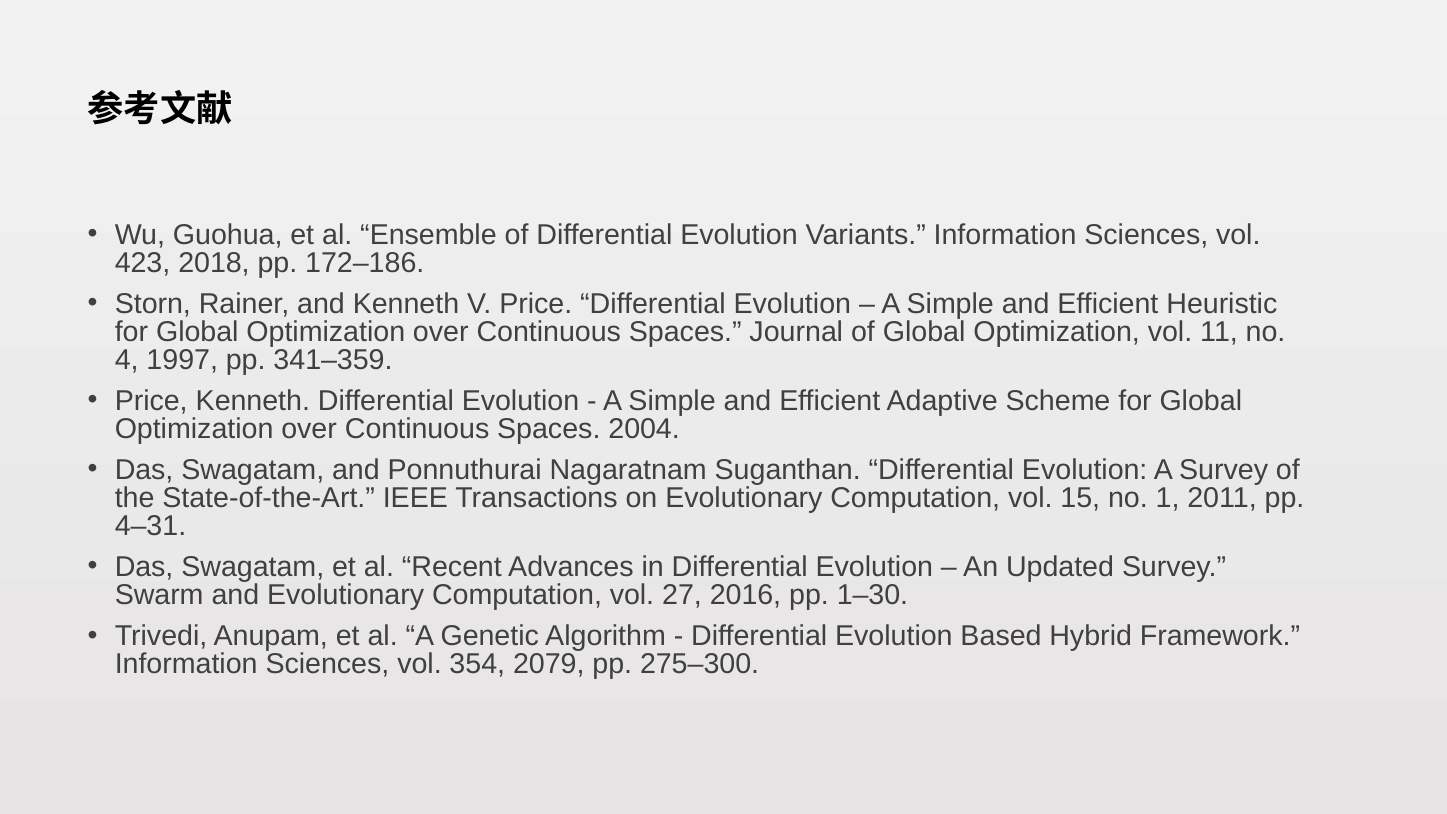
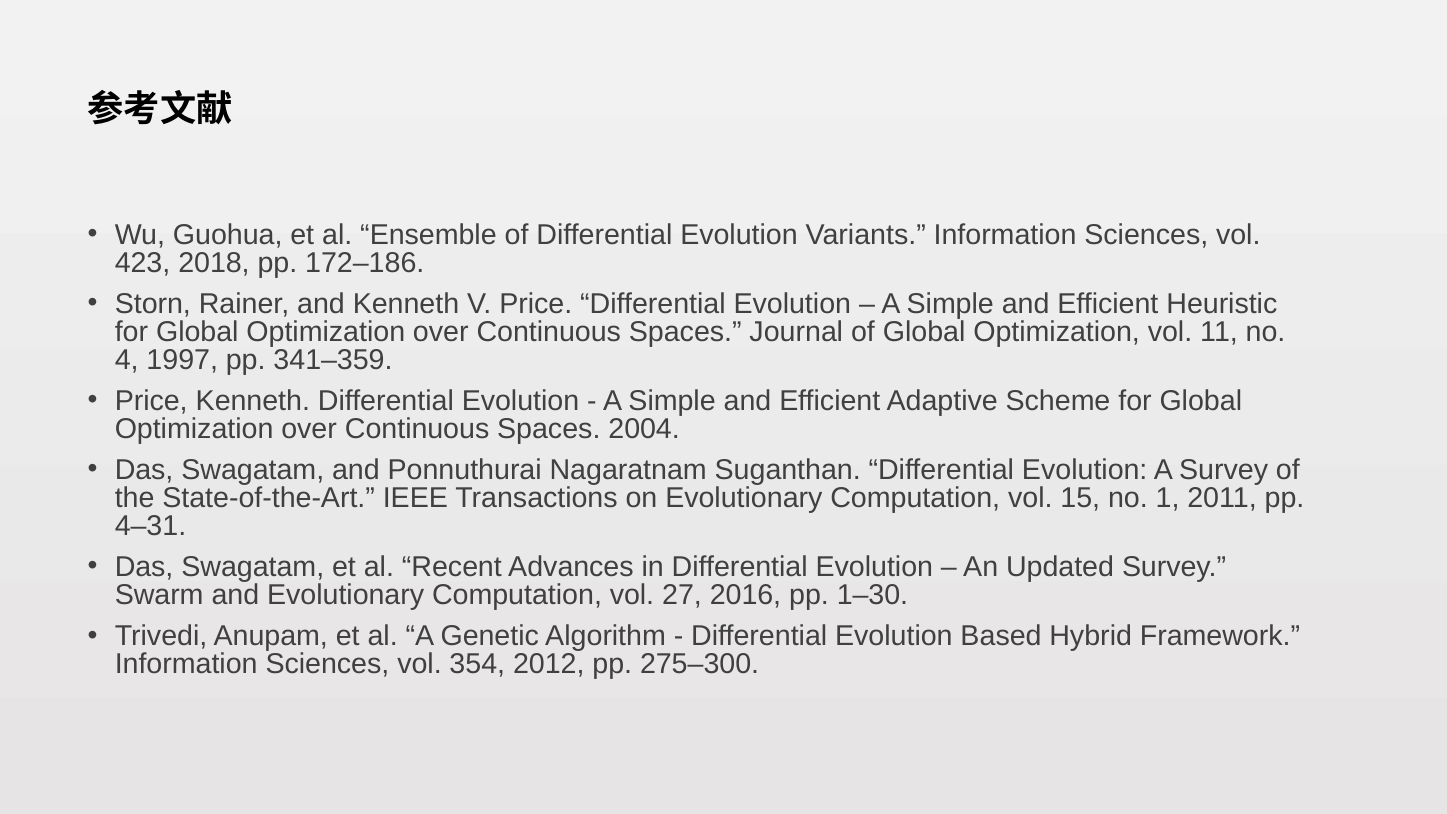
2079: 2079 -> 2012
